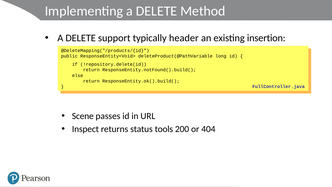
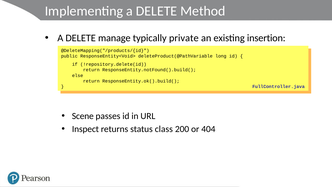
support: support -> manage
header: header -> private
tools: tools -> class
